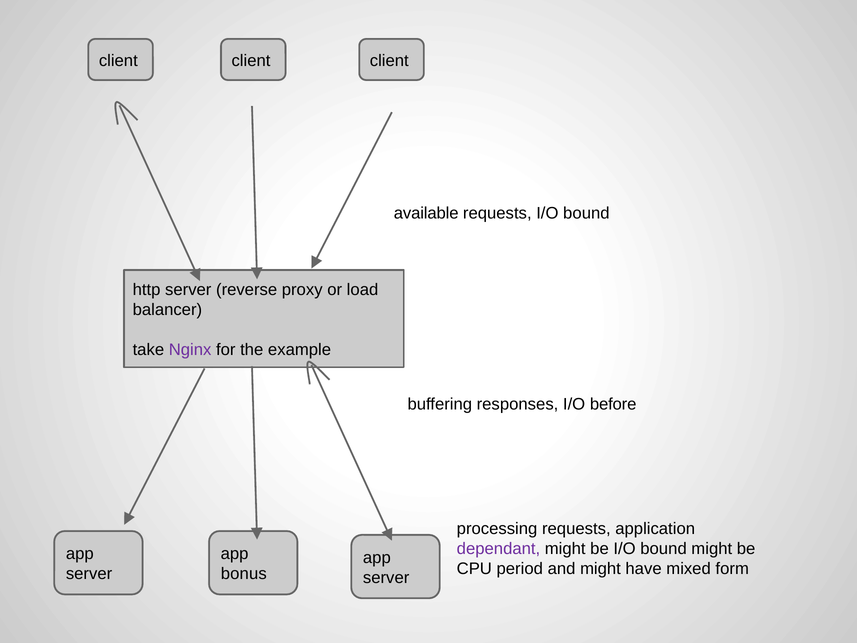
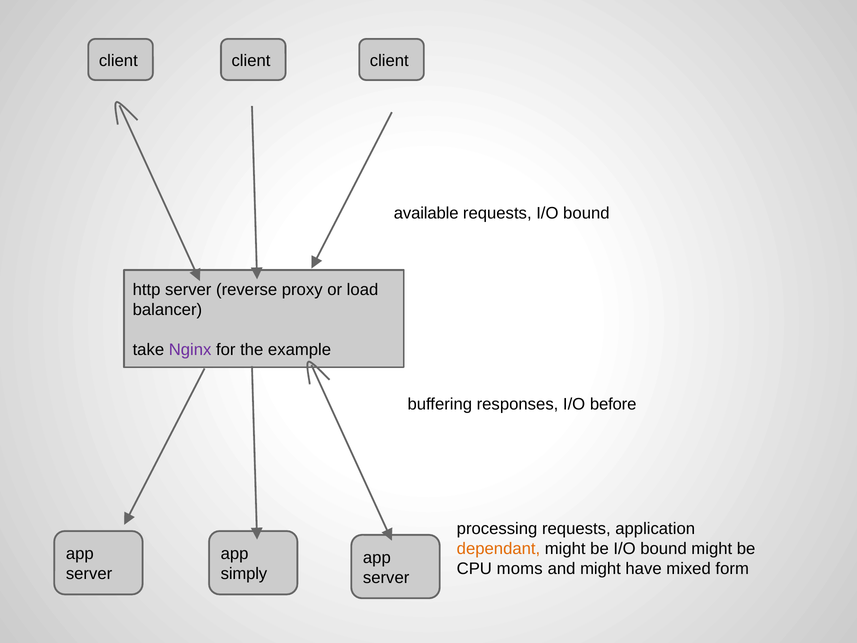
dependant colour: purple -> orange
period: period -> moms
bonus: bonus -> simply
